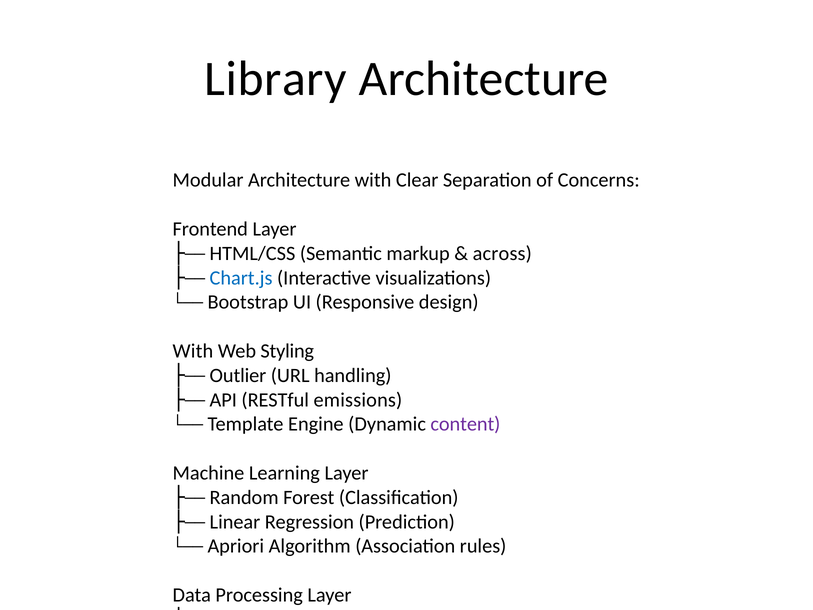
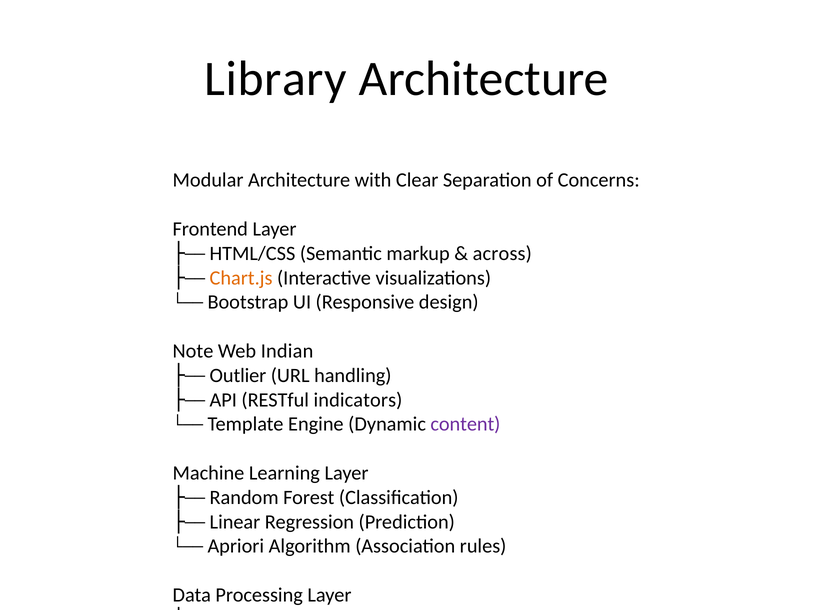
Chart.js colour: blue -> orange
With at (193, 351): With -> Note
Styling: Styling -> Indian
emissions: emissions -> indicators
